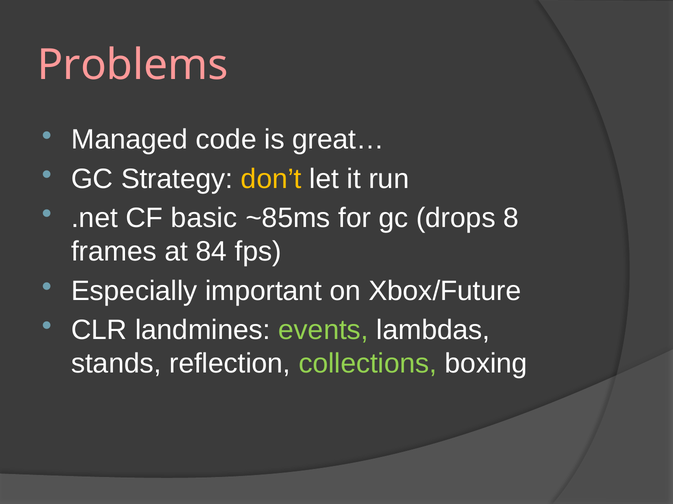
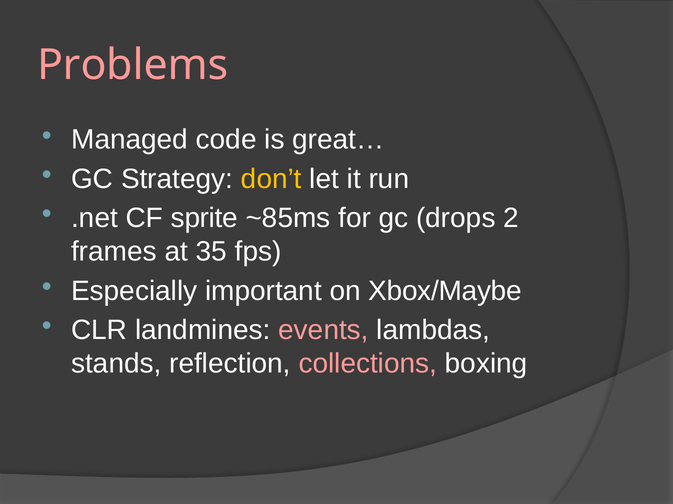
basic: basic -> sprite
8: 8 -> 2
84: 84 -> 35
Xbox/Future: Xbox/Future -> Xbox/Maybe
events colour: light green -> pink
collections colour: light green -> pink
